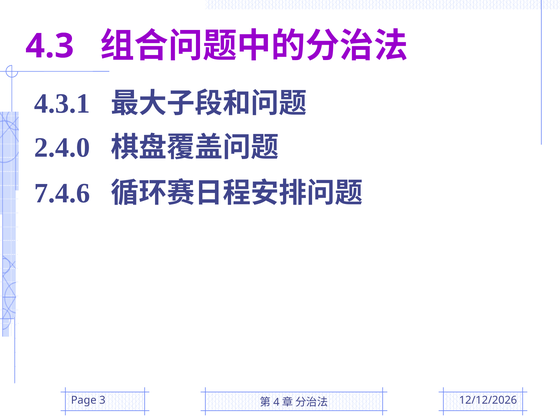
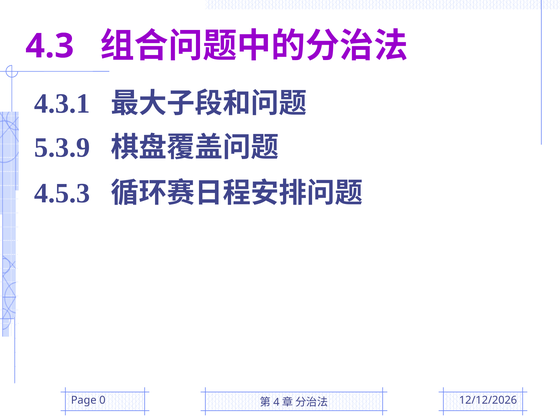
2.4.0: 2.4.0 -> 5.3.9
7.4.6: 7.4.6 -> 4.5.3
3: 3 -> 0
